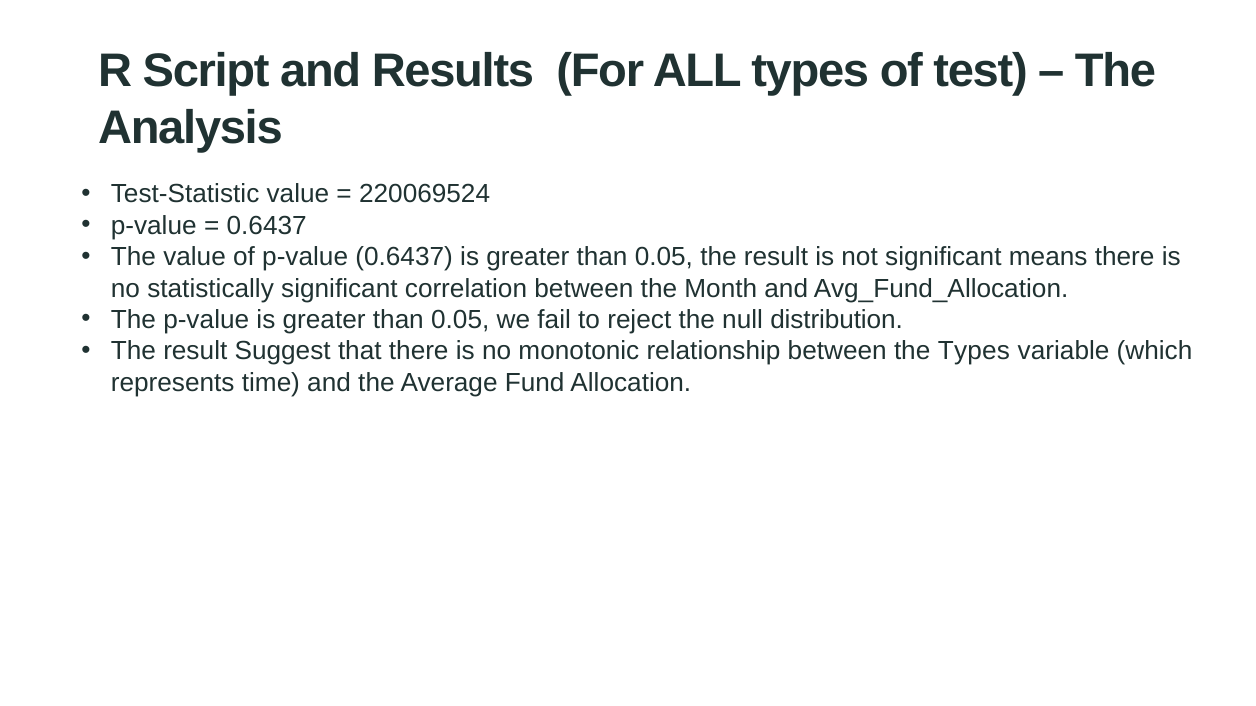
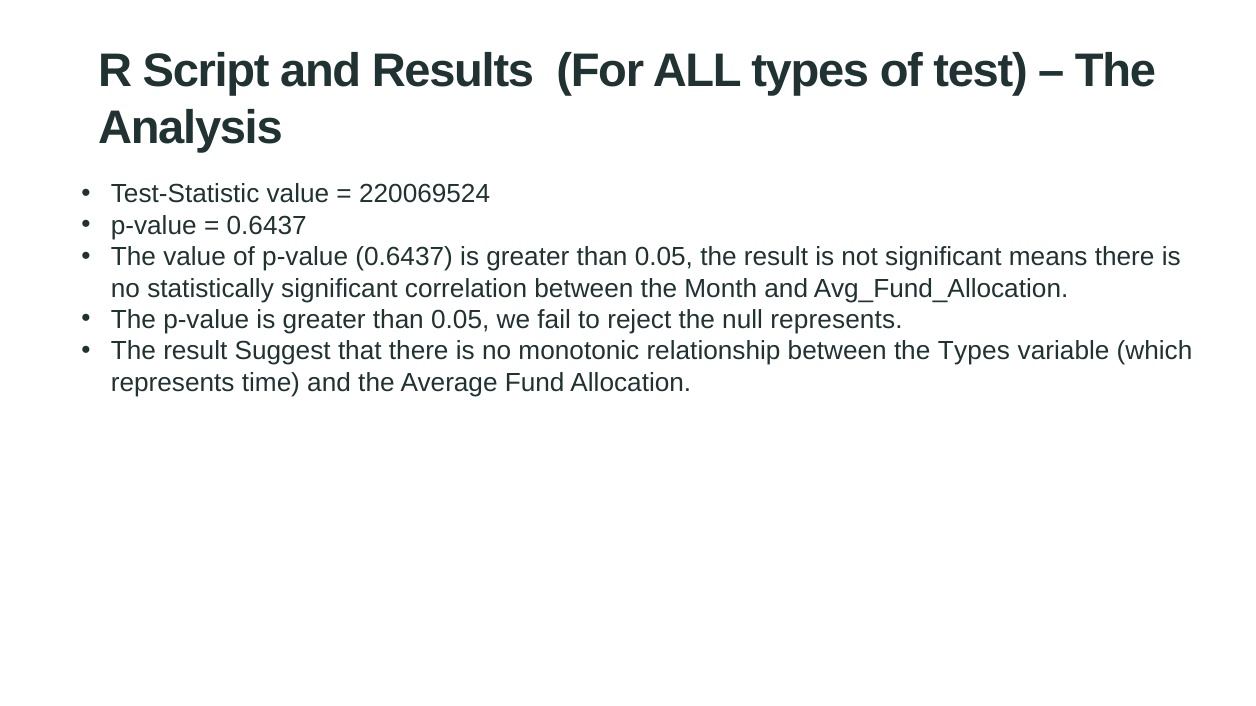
null distribution: distribution -> represents
